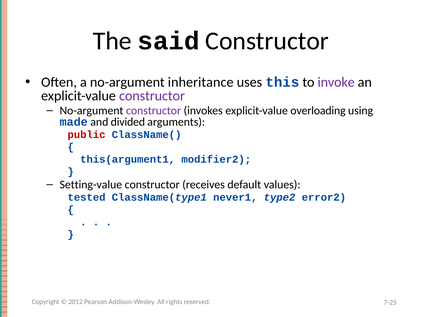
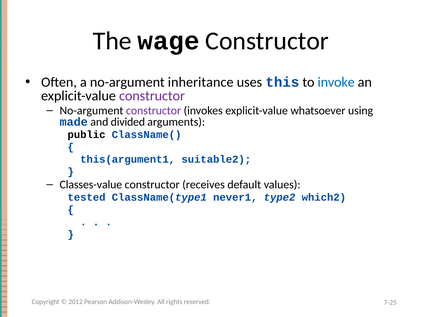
said: said -> wage
invoke colour: purple -> blue
overloading: overloading -> whatsoever
public colour: red -> black
modifier2: modifier2 -> suitable2
Setting-value: Setting-value -> Classes-value
error2: error2 -> which2
